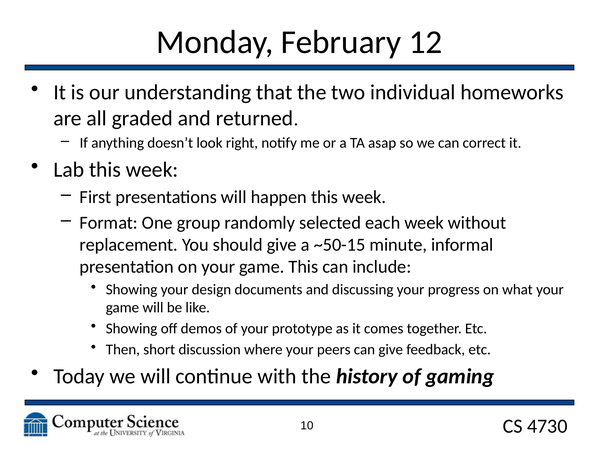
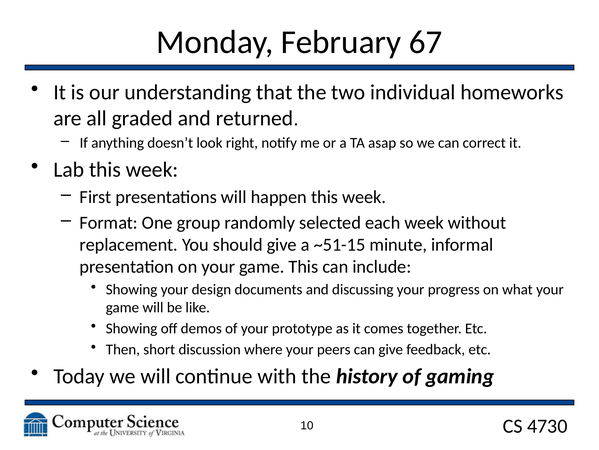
12: 12 -> 67
~50-15: ~50-15 -> ~51-15
